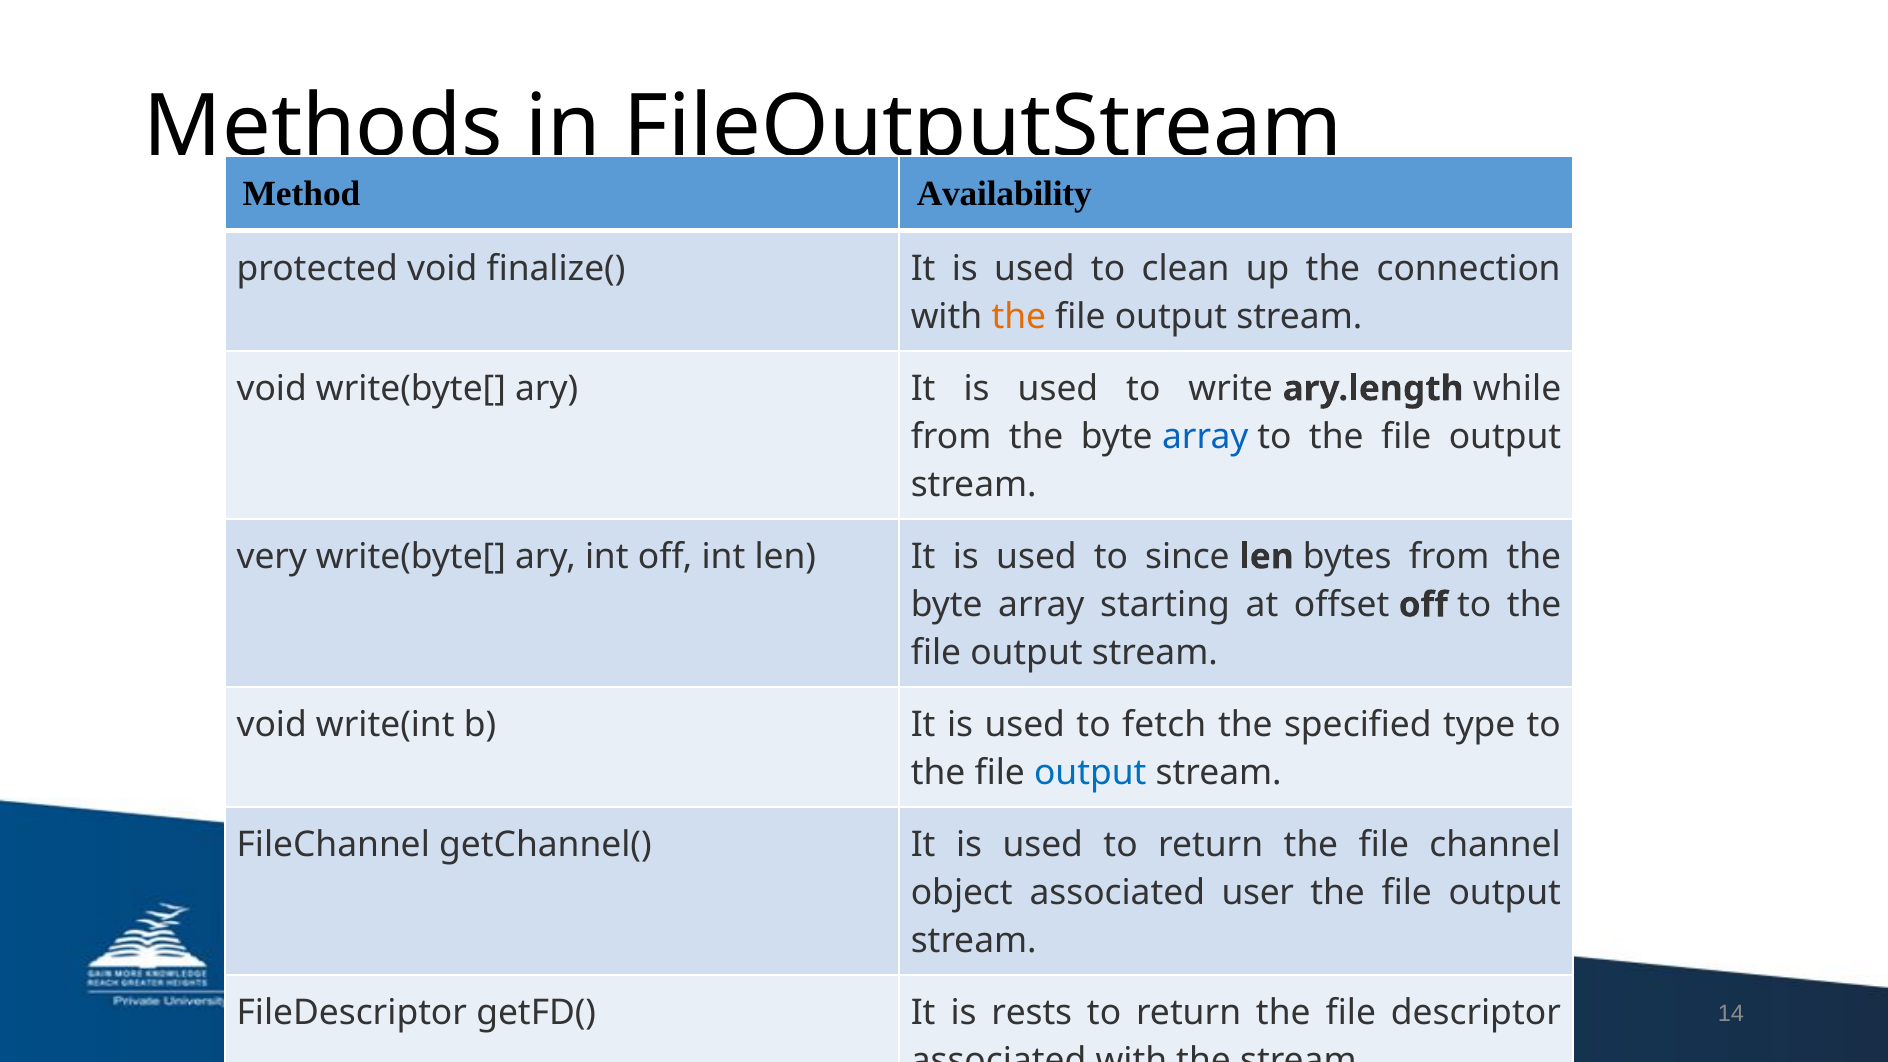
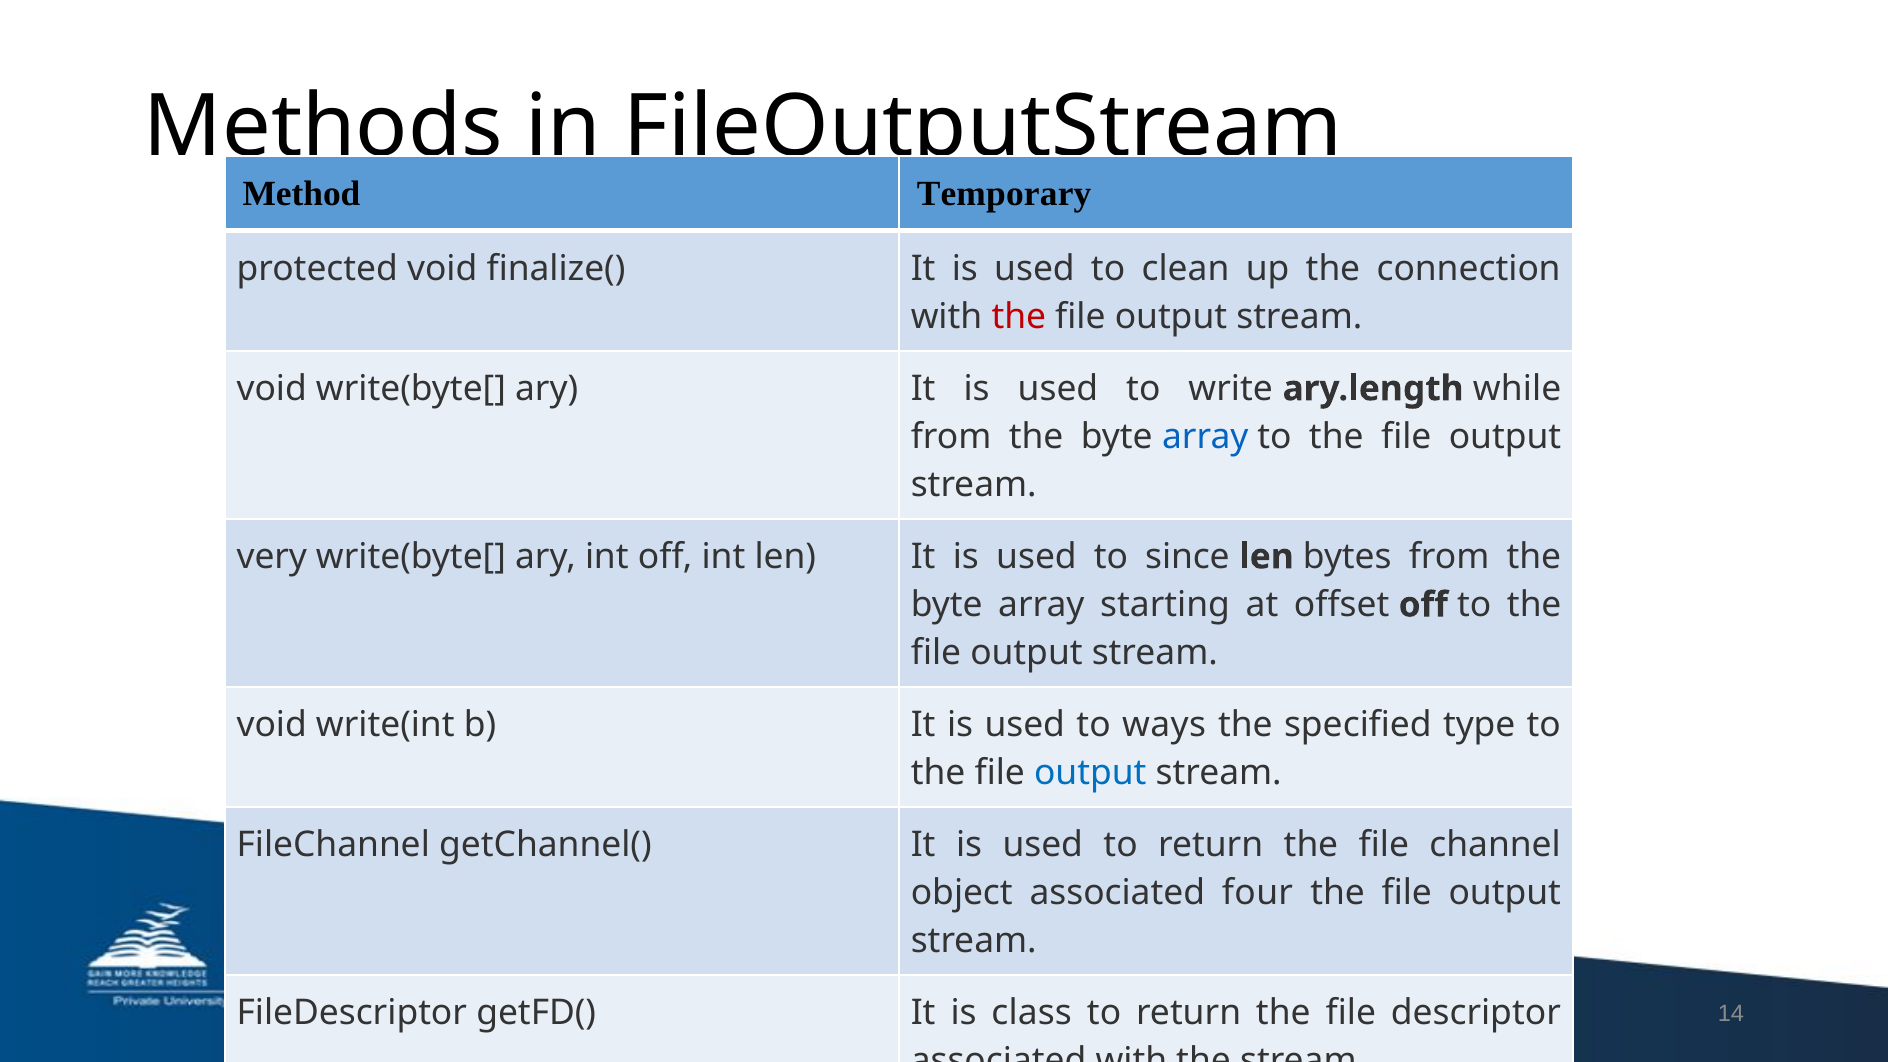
Availability: Availability -> Temporary
the at (1019, 317) colour: orange -> red
fetch: fetch -> ways
user: user -> four
rests: rests -> class
